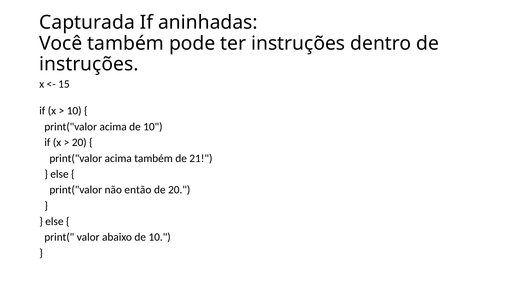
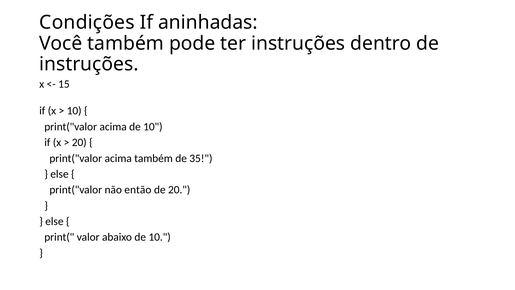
Capturada: Capturada -> Condições
21: 21 -> 35
